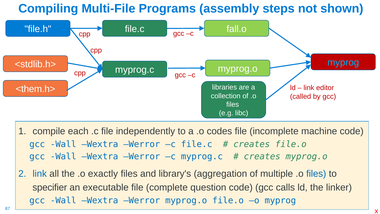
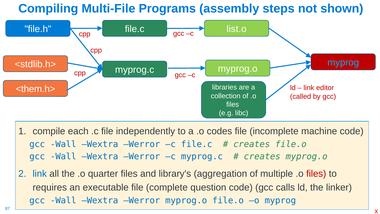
fall.o: fall.o -> list.o
exactly: exactly -> quarter
files at (316, 174) colour: blue -> red
specifier: specifier -> requires
